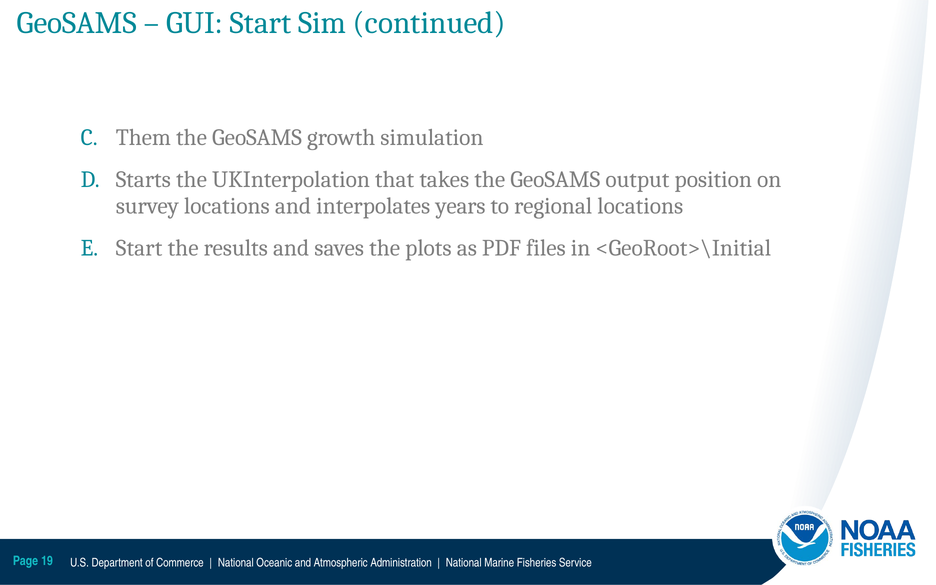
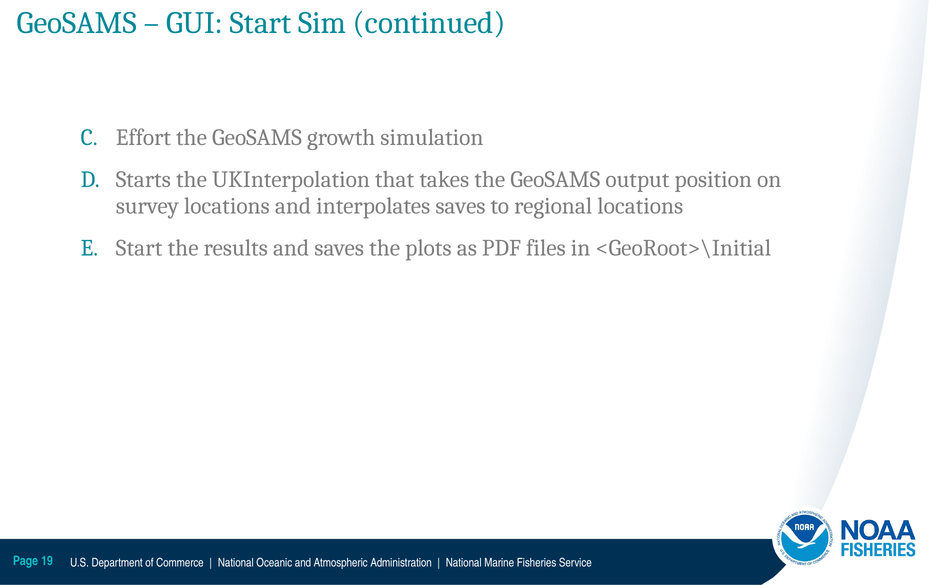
Them: Them -> Effort
interpolates years: years -> saves
